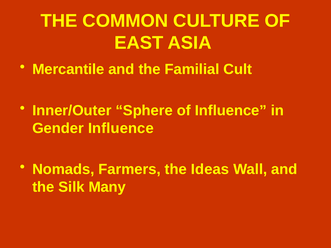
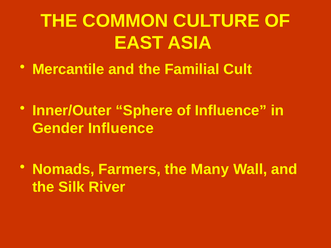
Ideas: Ideas -> Many
Many: Many -> River
